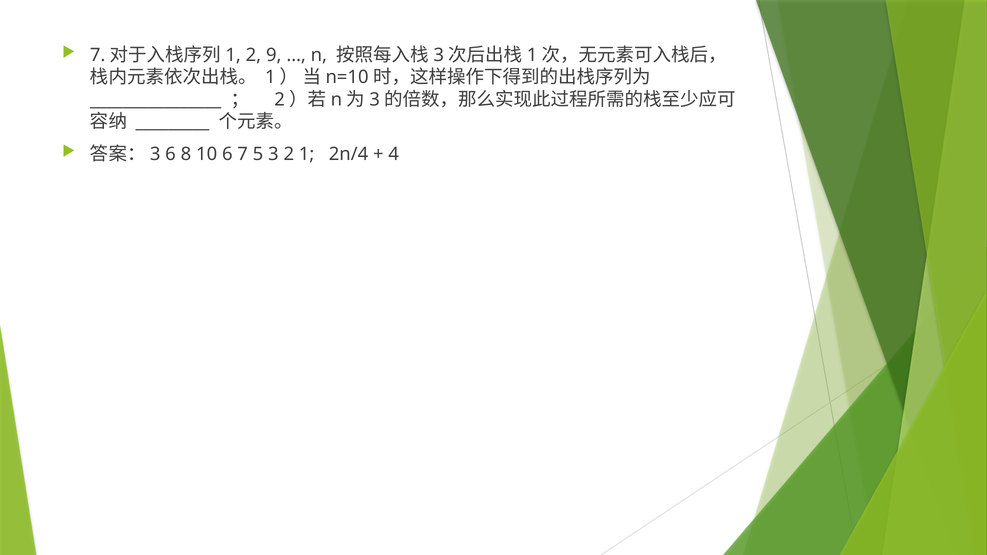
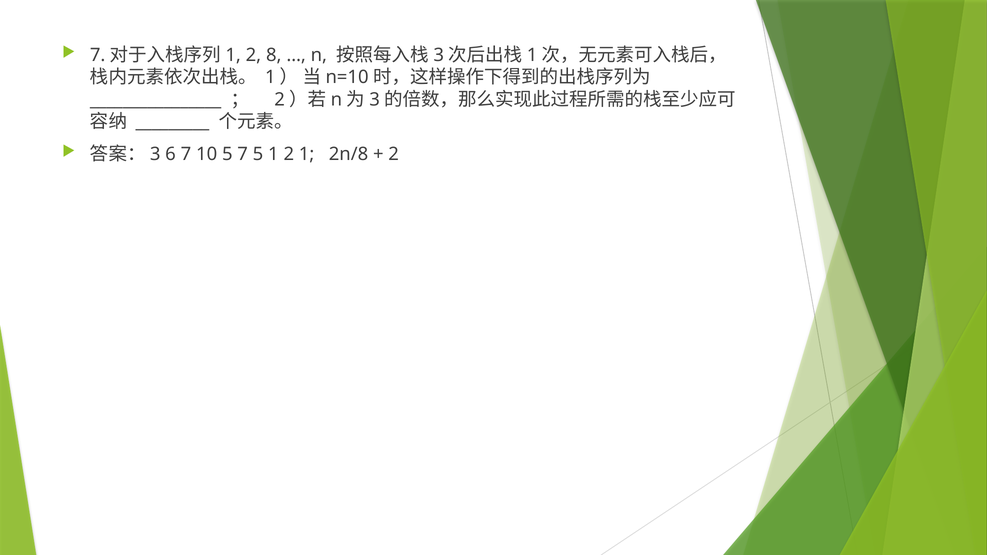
9: 9 -> 8
6 8: 8 -> 7
10 6: 6 -> 5
5 3: 3 -> 1
2n/4: 2n/4 -> 2n/8
4 at (394, 154): 4 -> 2
